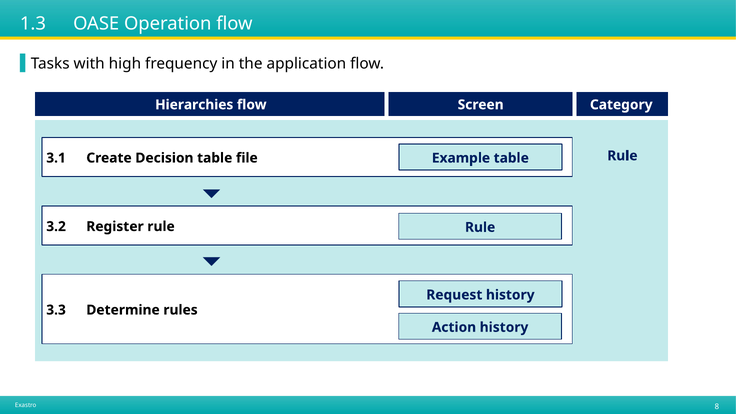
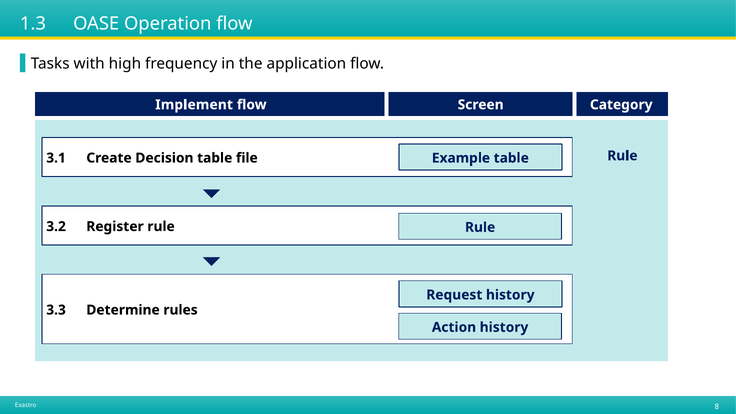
Hierarchies: Hierarchies -> Implement
